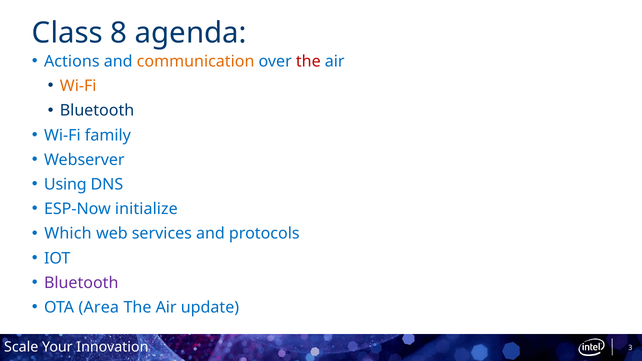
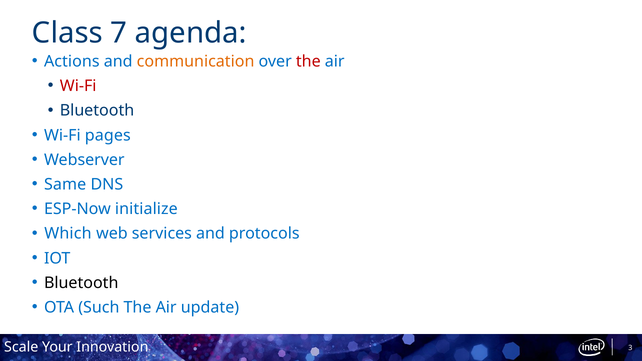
8: 8 -> 7
Wi-Fi at (78, 86) colour: orange -> red
family: family -> pages
Using: Using -> Same
Bluetooth at (81, 283) colour: purple -> black
Area: Area -> Such
